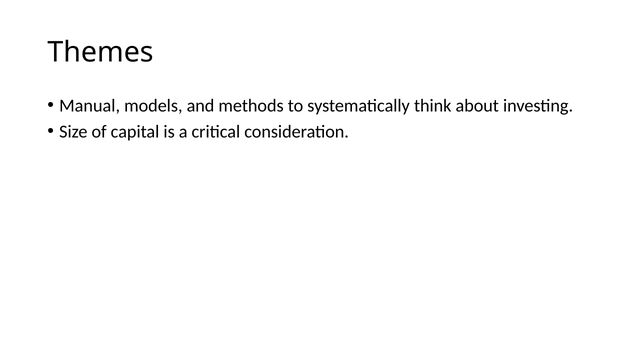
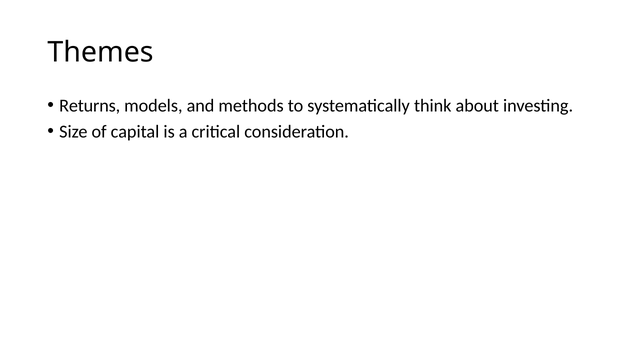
Manual: Manual -> Returns
